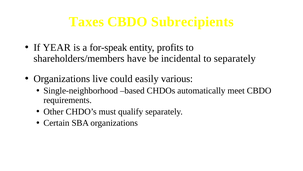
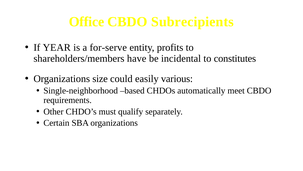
Taxes: Taxes -> Office
for-speak: for-speak -> for-serve
to separately: separately -> constitutes
live: live -> size
